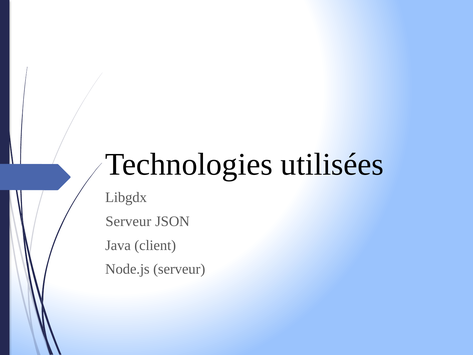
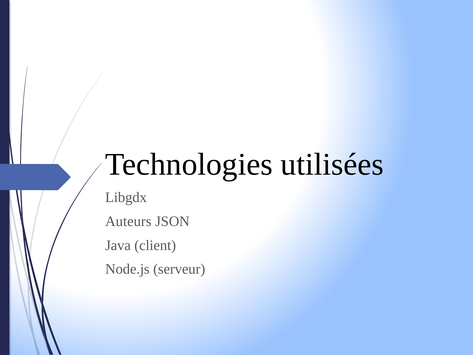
Serveur at (128, 221): Serveur -> Auteurs
